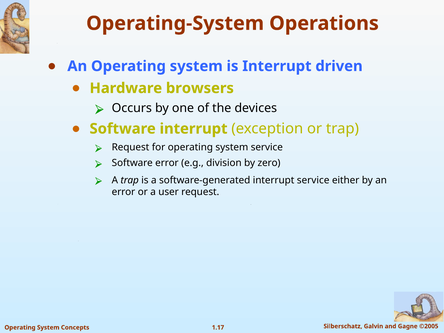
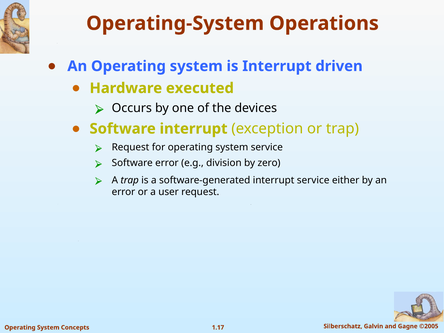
browsers: browsers -> executed
